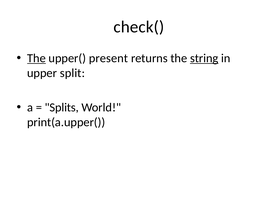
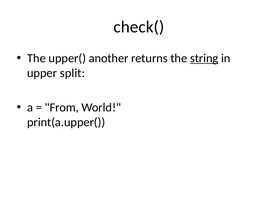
The at (36, 58) underline: present -> none
present: present -> another
Splits: Splits -> From
